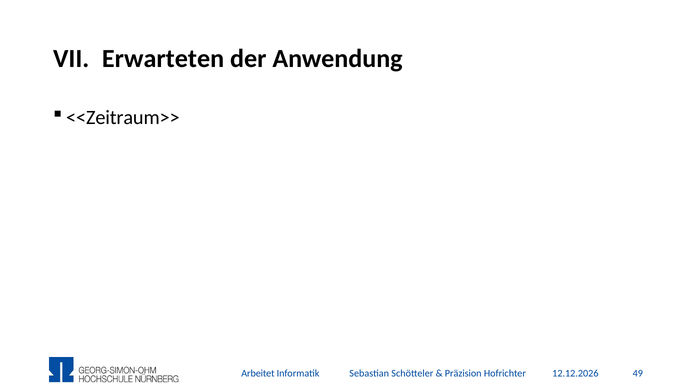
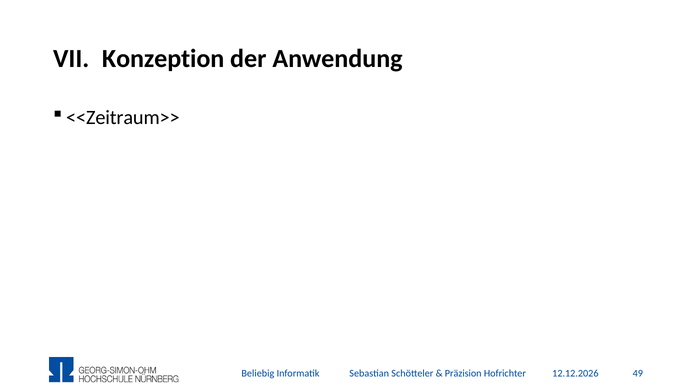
Erwarteten: Erwarteten -> Konzeption
Arbeitet: Arbeitet -> Beliebig
